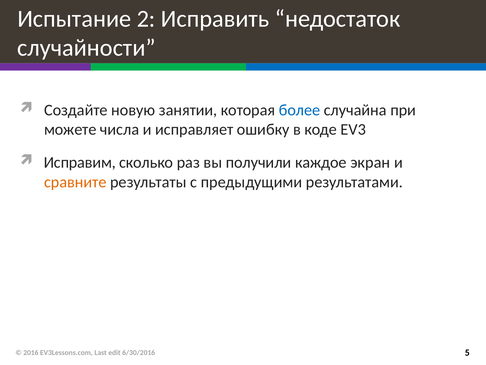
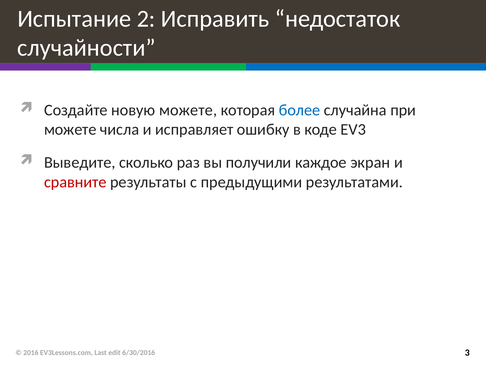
новую занятии: занятии -> можете
Исправим: Исправим -> Выведите
сравните colour: orange -> red
5: 5 -> 3
